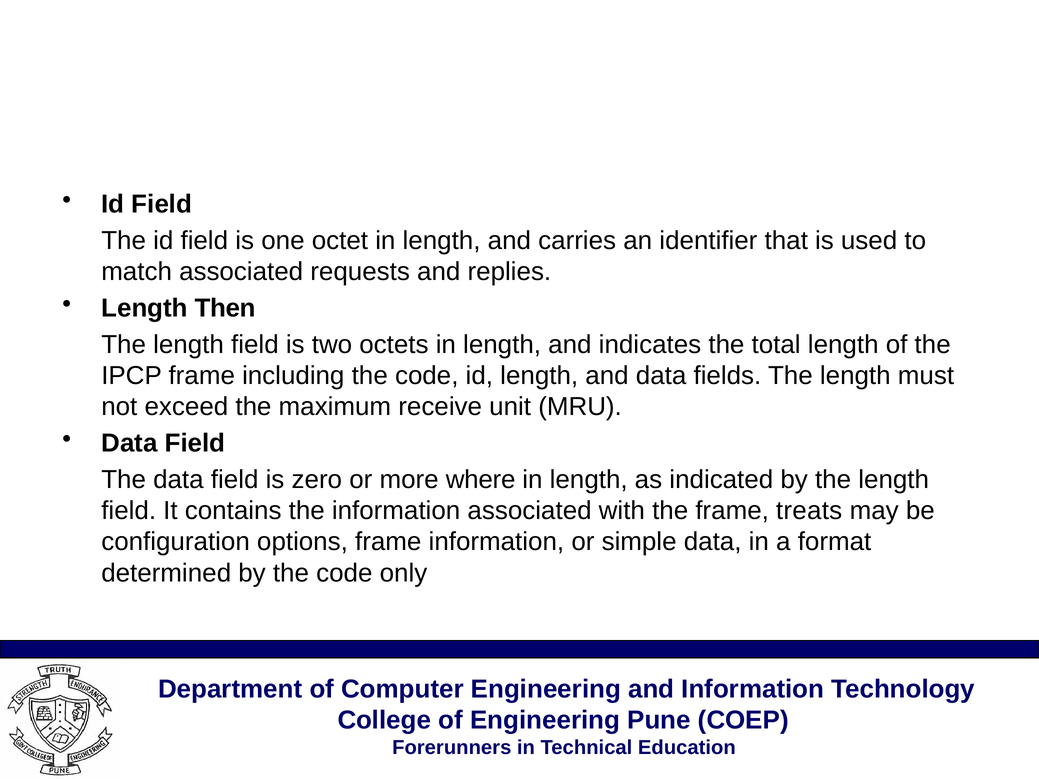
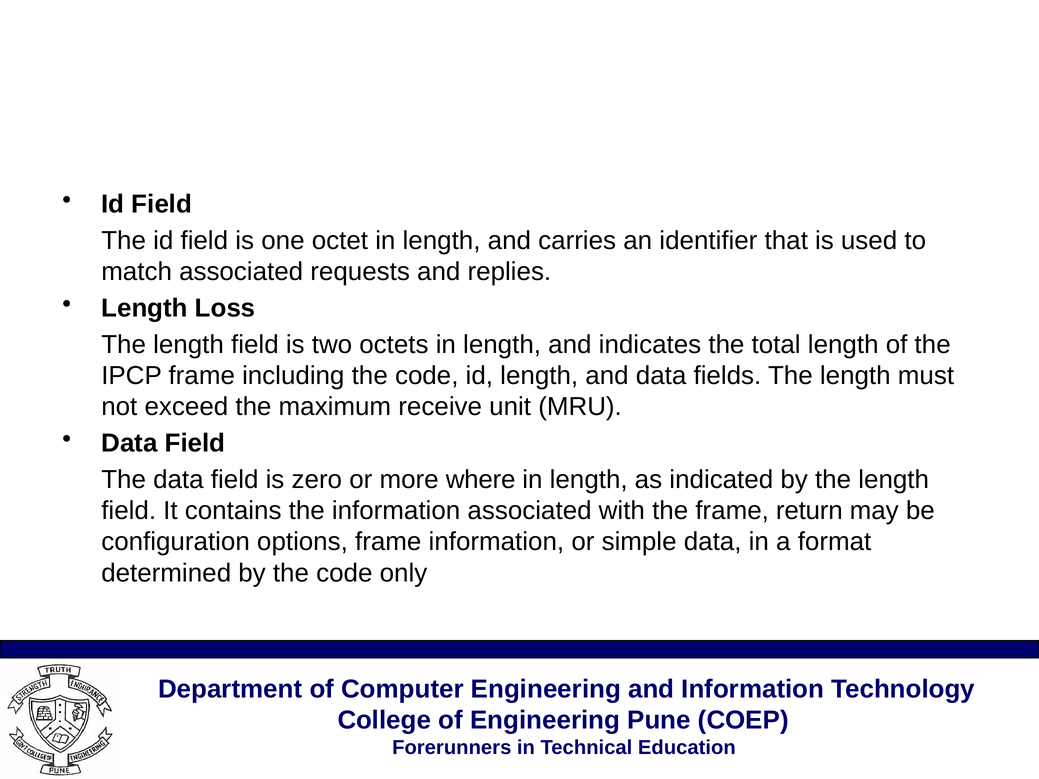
Then: Then -> Loss
treats: treats -> return
